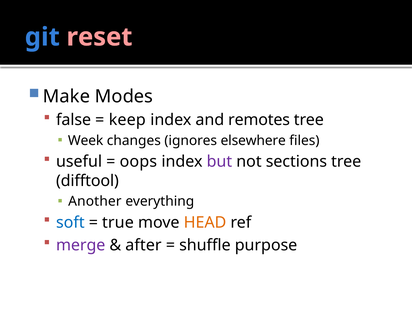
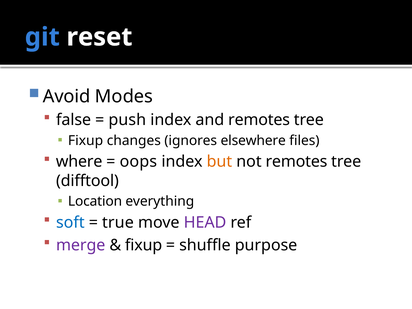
reset colour: pink -> white
Make: Make -> Avoid
keep: keep -> push
Week at (86, 140): Week -> Fixup
useful: useful -> where
but colour: purple -> orange
not sections: sections -> remotes
Another: Another -> Location
HEAD colour: orange -> purple
after at (143, 245): after -> fixup
